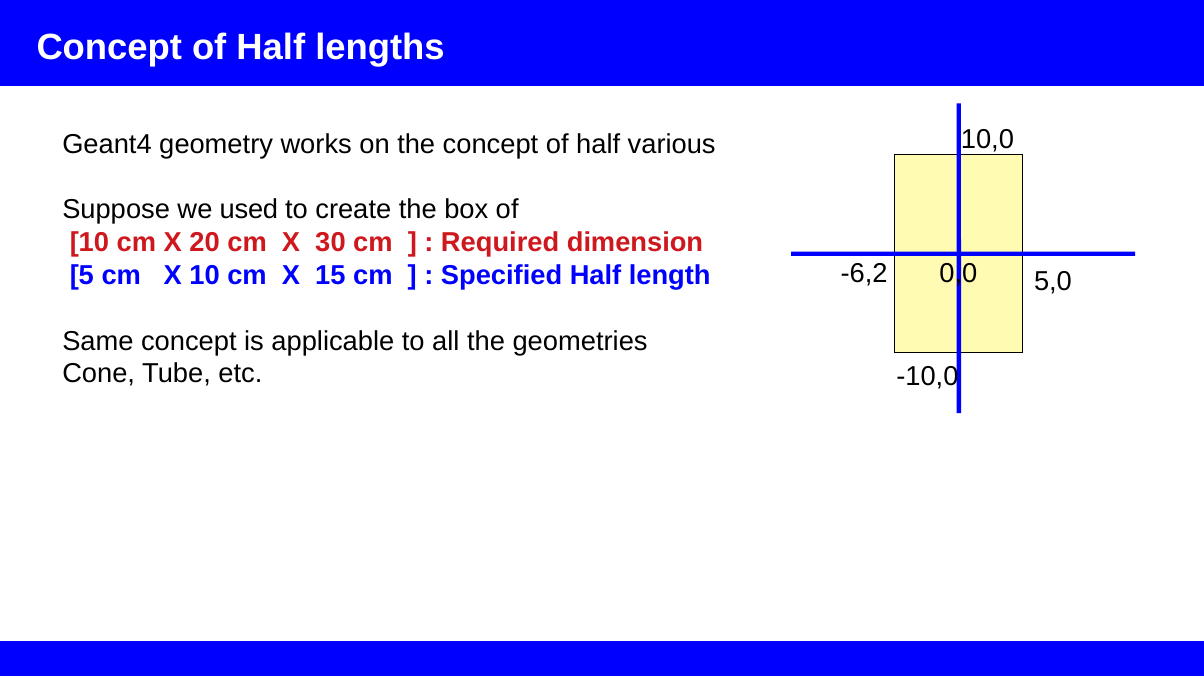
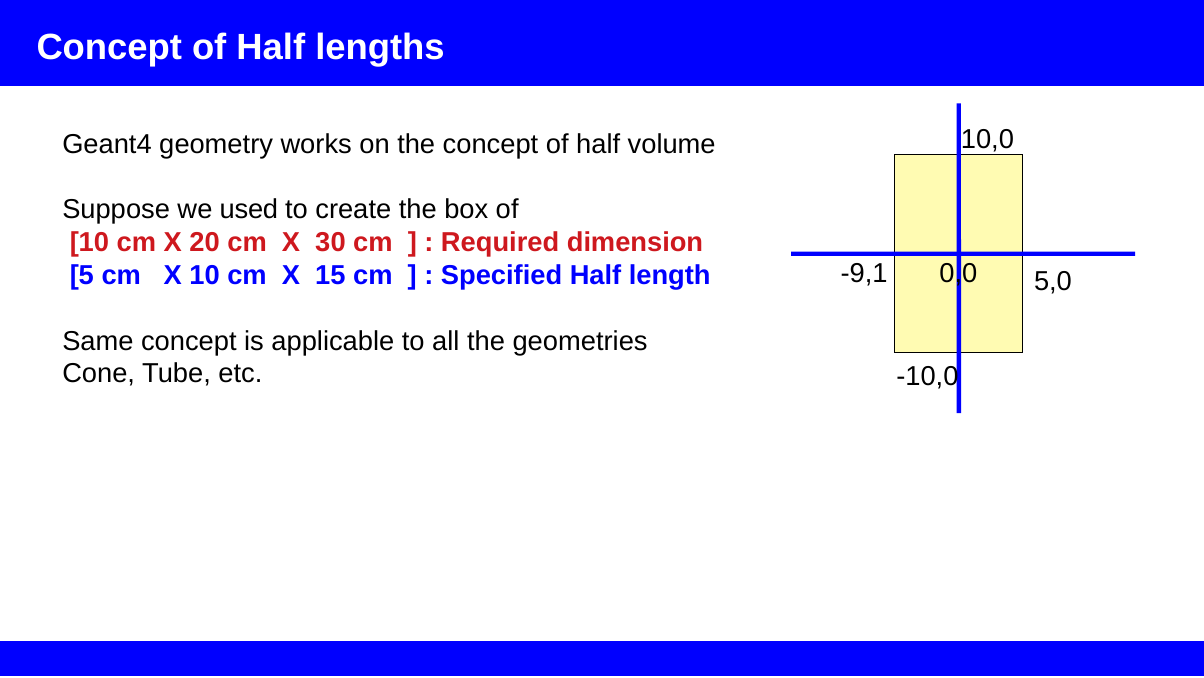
various: various -> volume
-6,2: -6,2 -> -9,1
